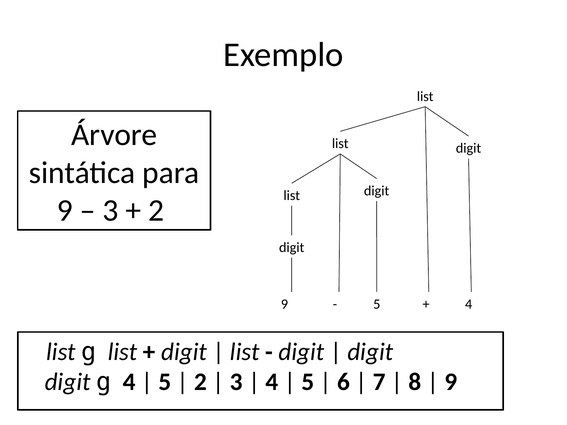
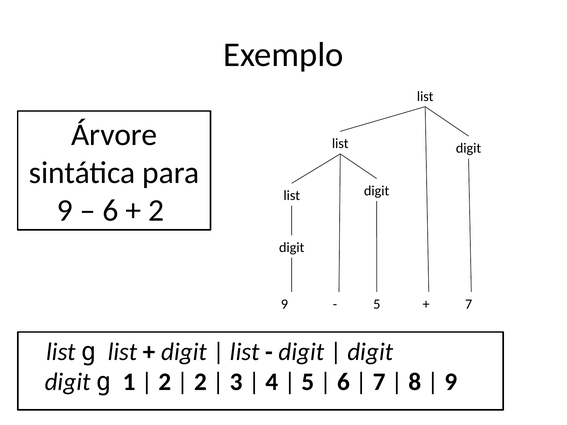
3 at (110, 211): 3 -> 6
5 4: 4 -> 7
g 4: 4 -> 1
5 at (165, 382): 5 -> 2
